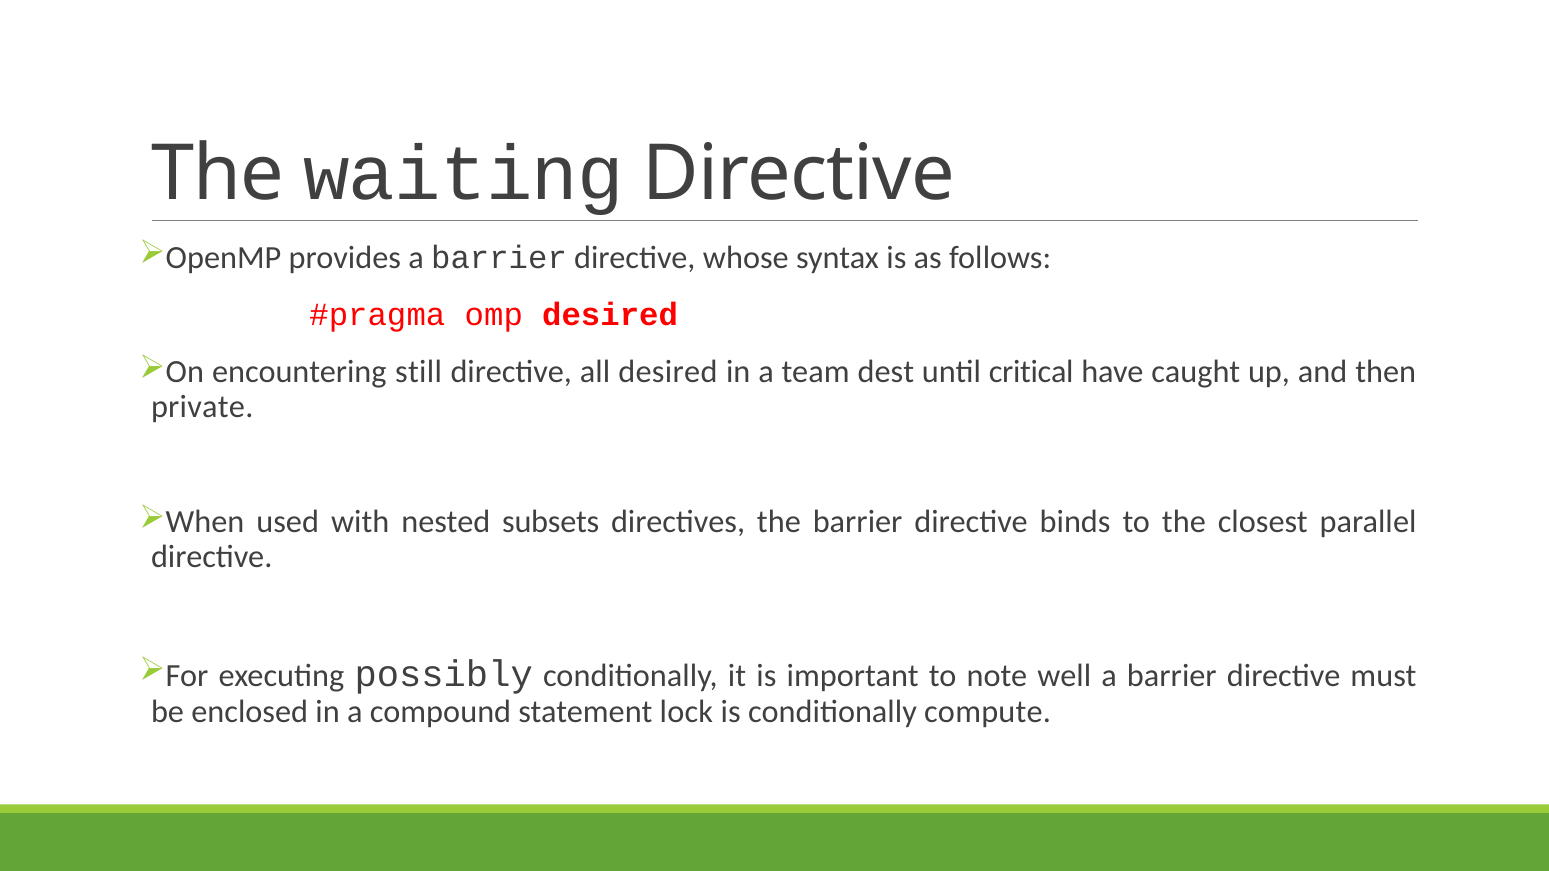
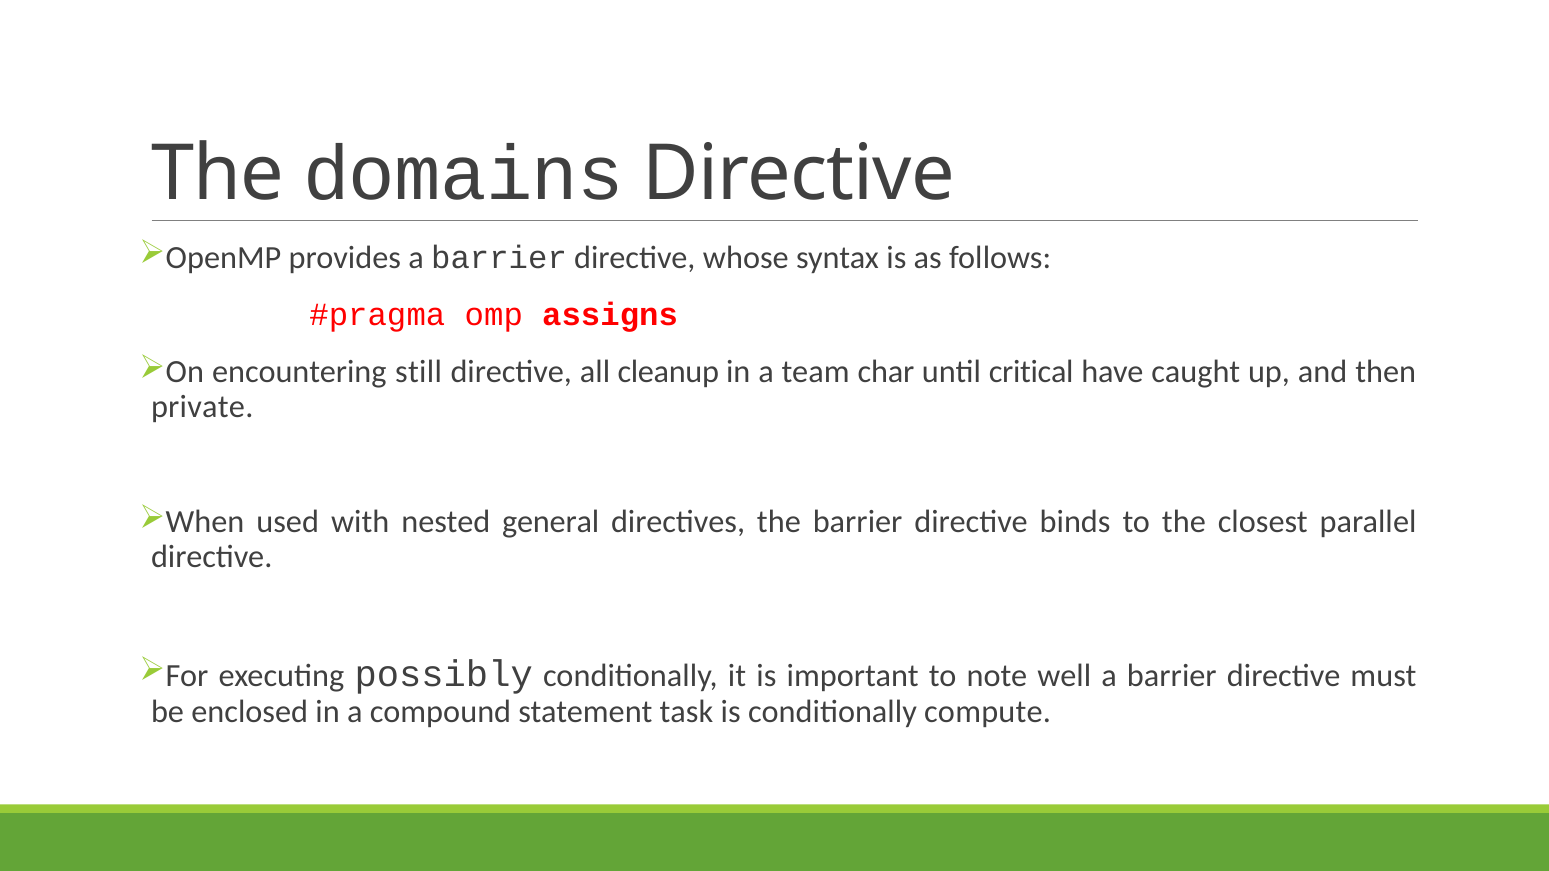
waiting: waiting -> domains
omp desired: desired -> assigns
all desired: desired -> cleanup
dest: dest -> char
subsets: subsets -> general
lock: lock -> task
